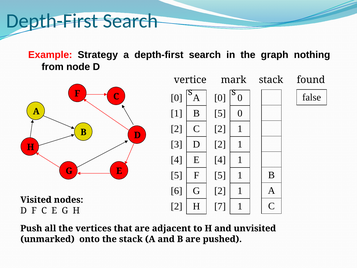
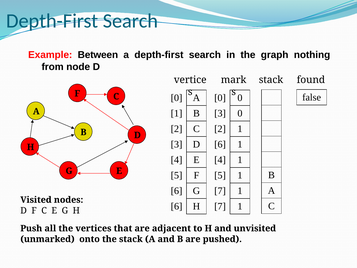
Strategy: Strategy -> Between
5 at (220, 113): 5 -> 3
2 at (220, 144): 2 -> 6
2 at (220, 191): 2 -> 7
2 at (177, 206): 2 -> 6
